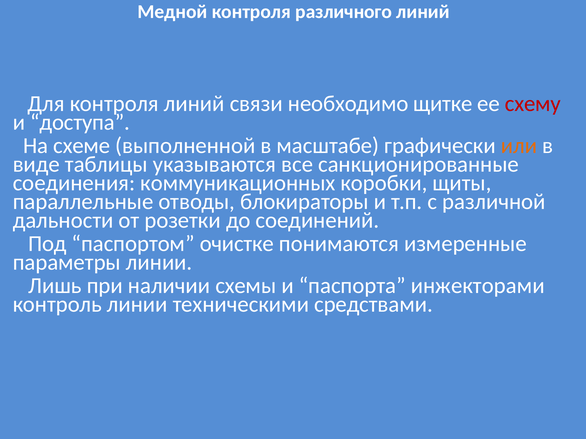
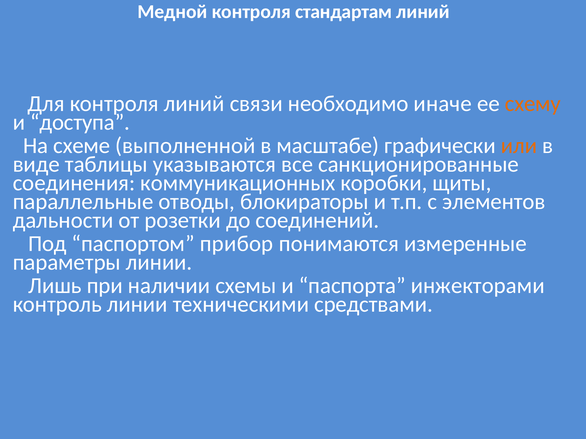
различного: различного -> стандартам
щитке: щитке -> иначе
схему colour: red -> orange
различной: различной -> элементов
очистке: очистке -> прибор
